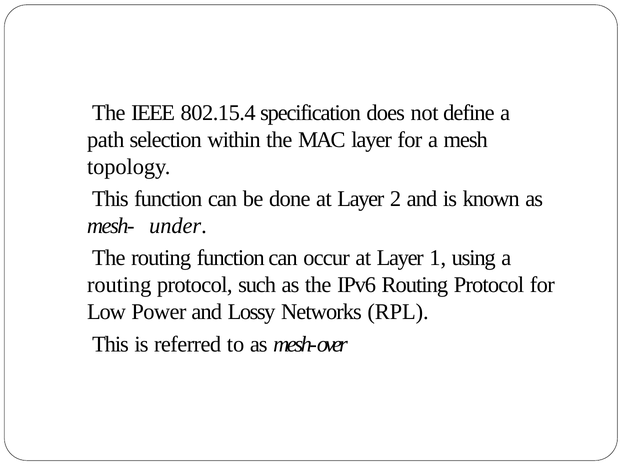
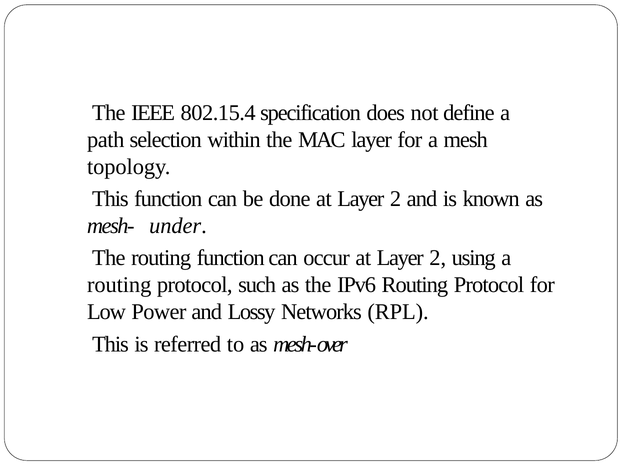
occur at Layer 1: 1 -> 2
